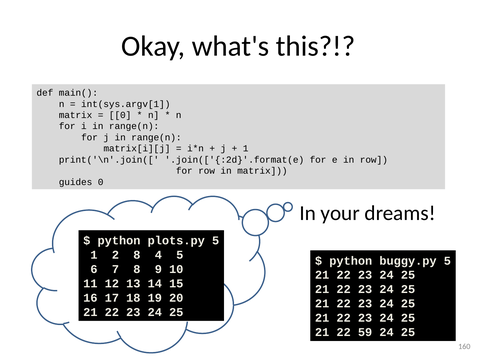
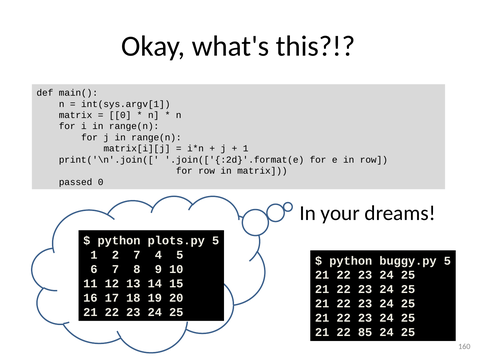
guides: guides -> passed
2 8: 8 -> 7
59: 59 -> 85
